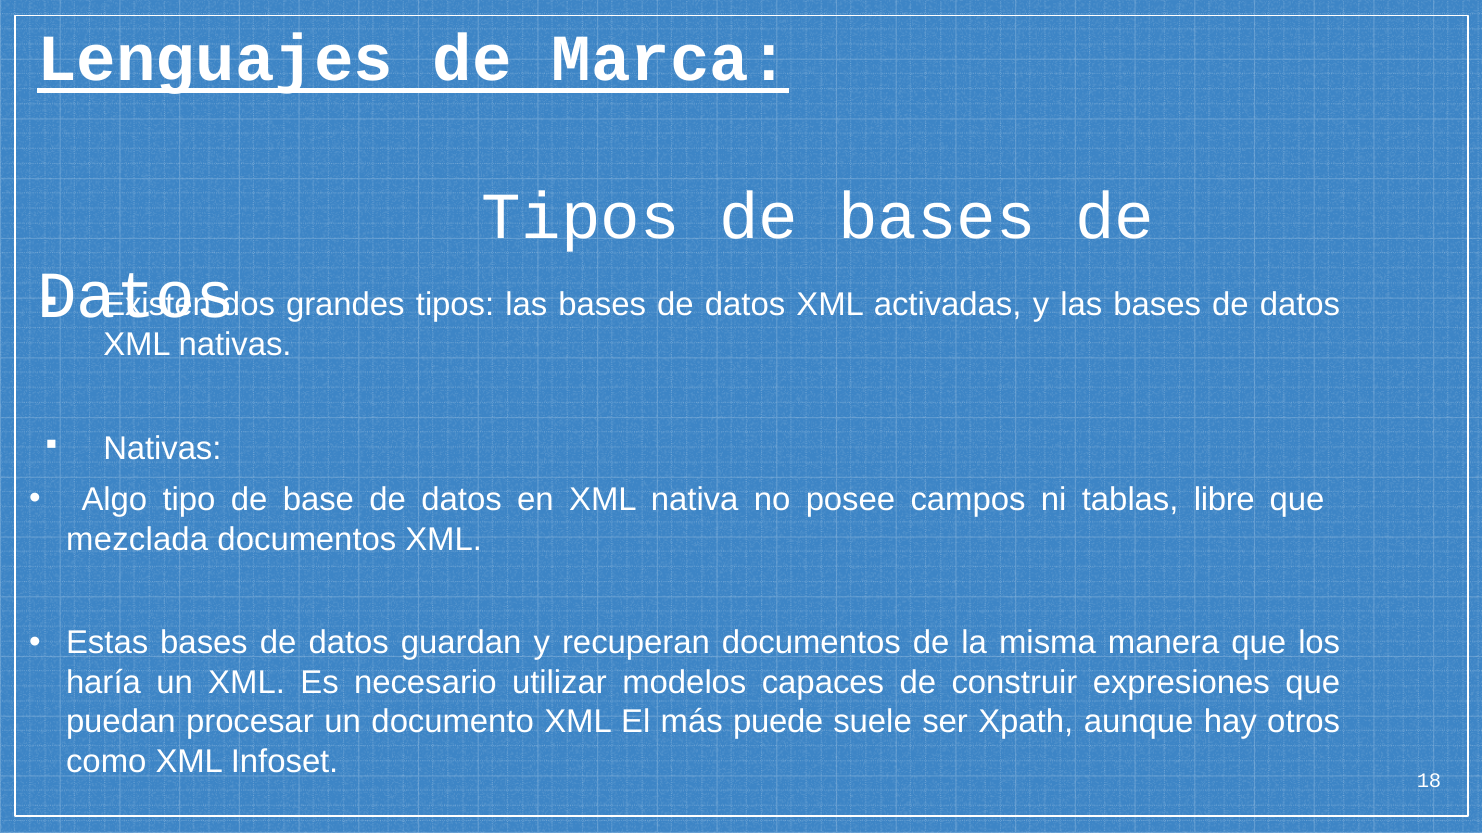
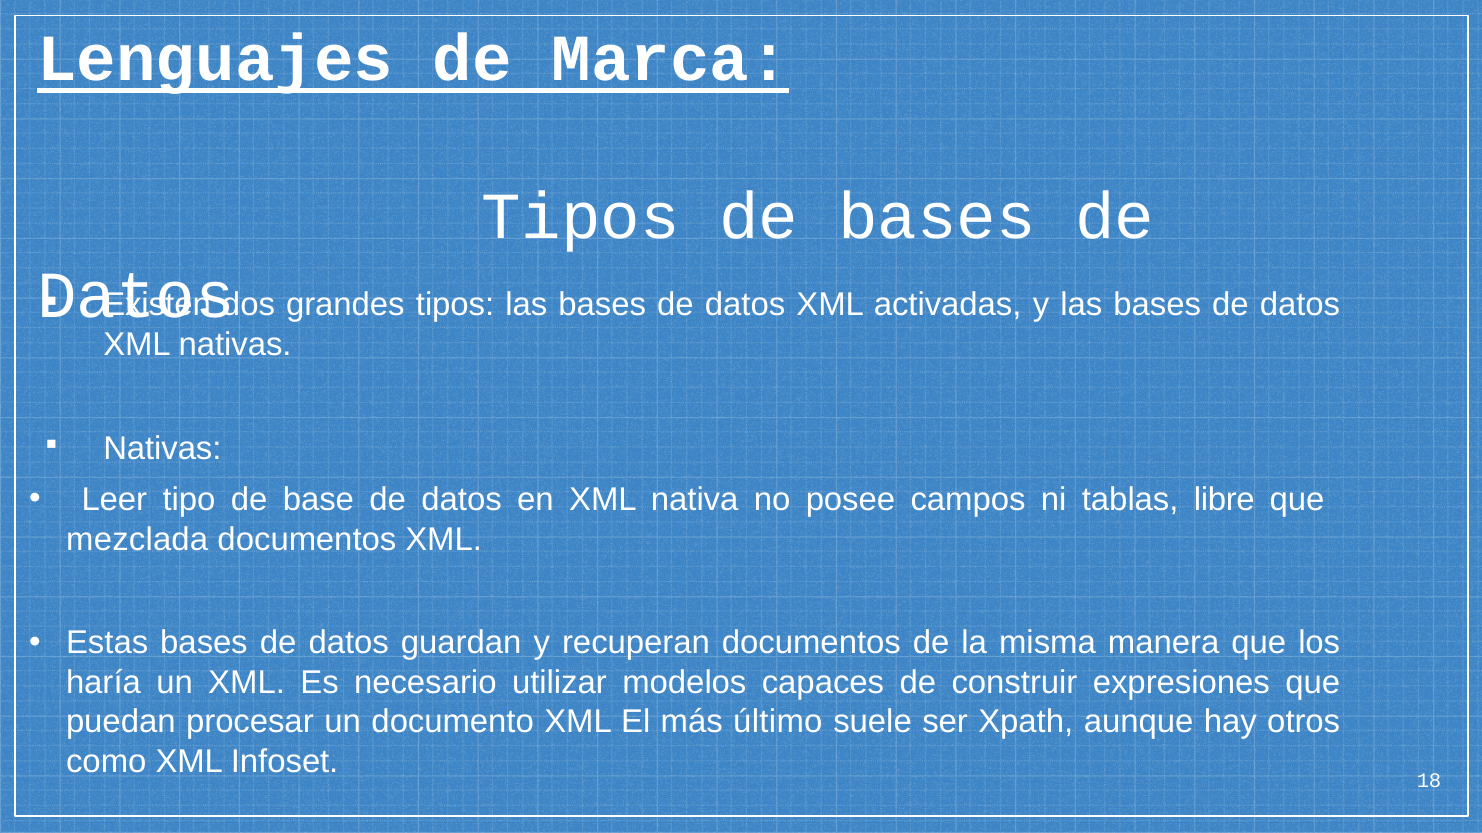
Algo: Algo -> Leer
puede: puede -> último
